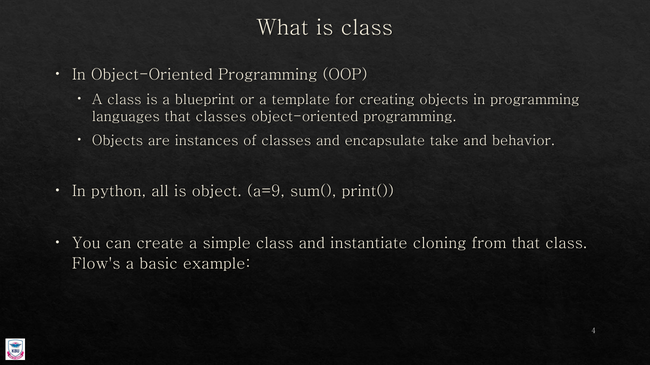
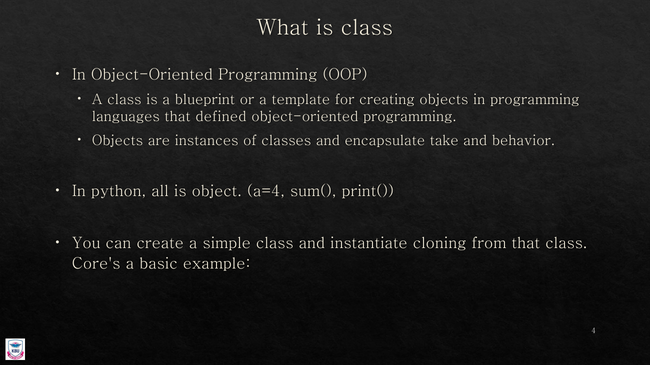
that classes: classes -> defined
a=9: a=9 -> a=4
Flow's: Flow's -> Core's
